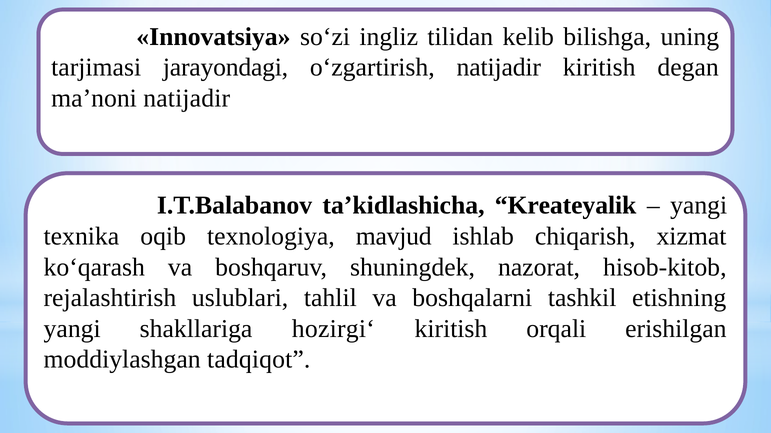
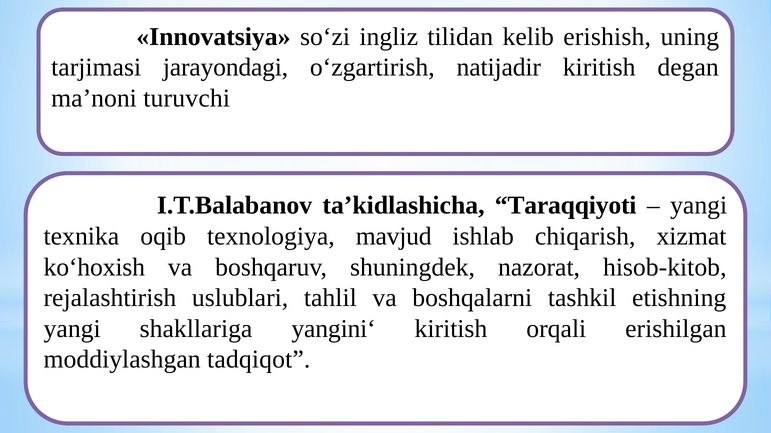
bilishga: bilishga -> erishish
ma’noni natijadir: natijadir -> turuvchi
Krеаtеyalik: Krеаtеyalik -> Taraqqiyoti
ko‘qаrаsh: ko‘qаrаsh -> ko‘hохish
hozirgi‘: hozirgi‘ -> yangini‘
